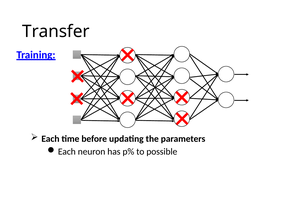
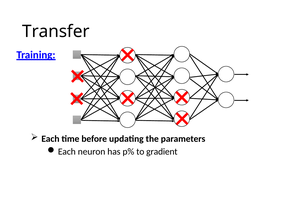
possible: possible -> gradient
